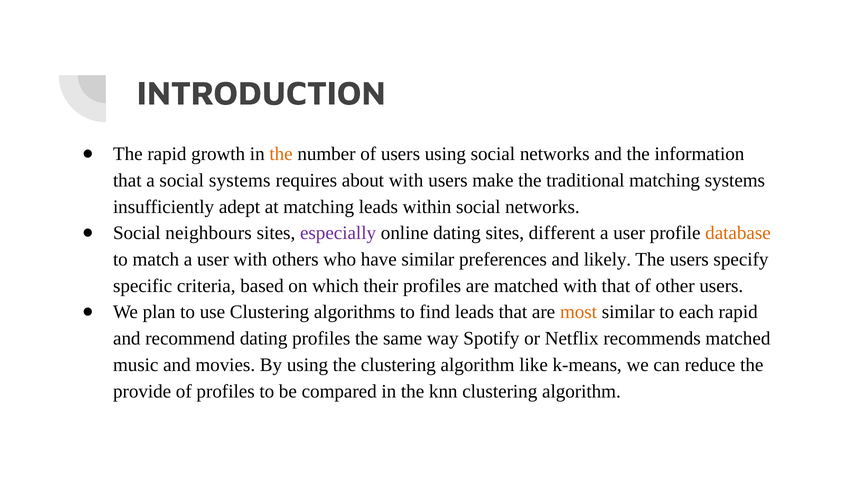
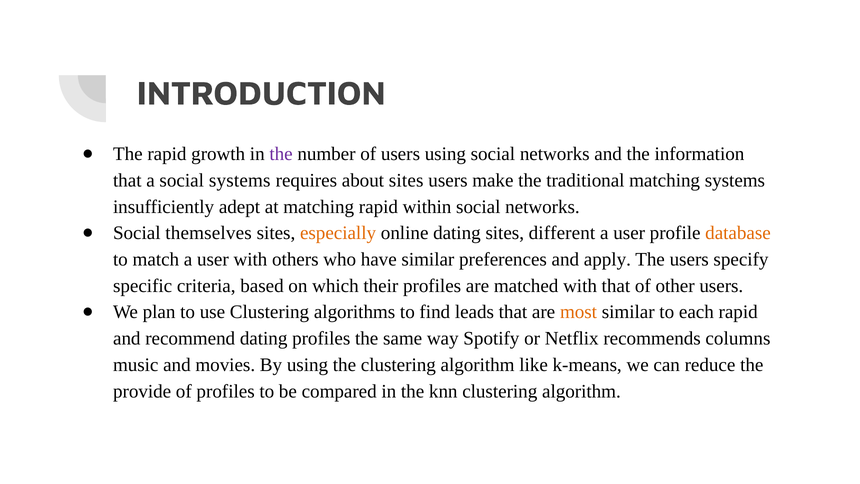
the at (281, 154) colour: orange -> purple
about with: with -> sites
matching leads: leads -> rapid
neighbours: neighbours -> themselves
especially colour: purple -> orange
likely: likely -> apply
recommends matched: matched -> columns
